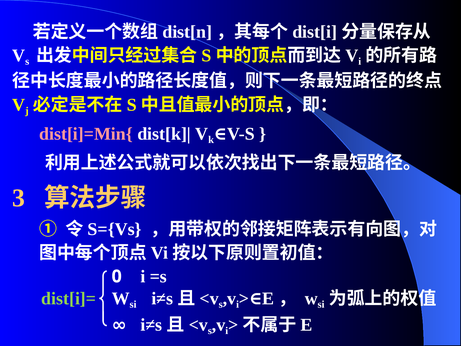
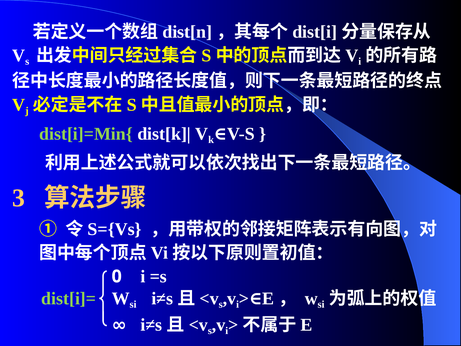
dist[i]=Min{ colour: pink -> light green
